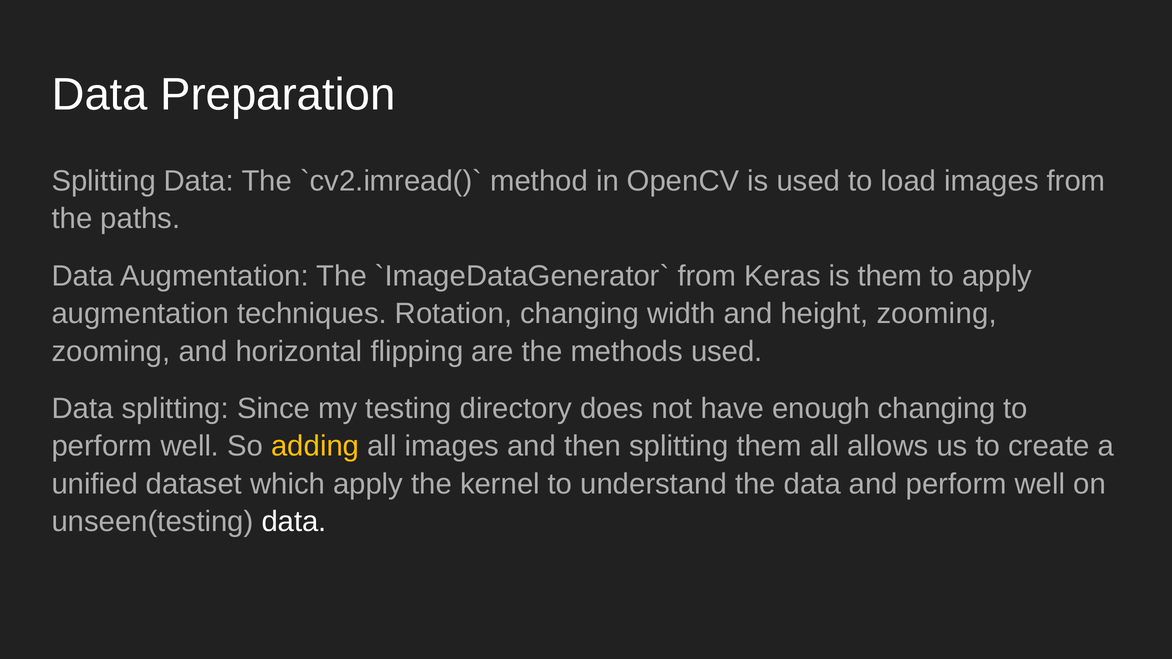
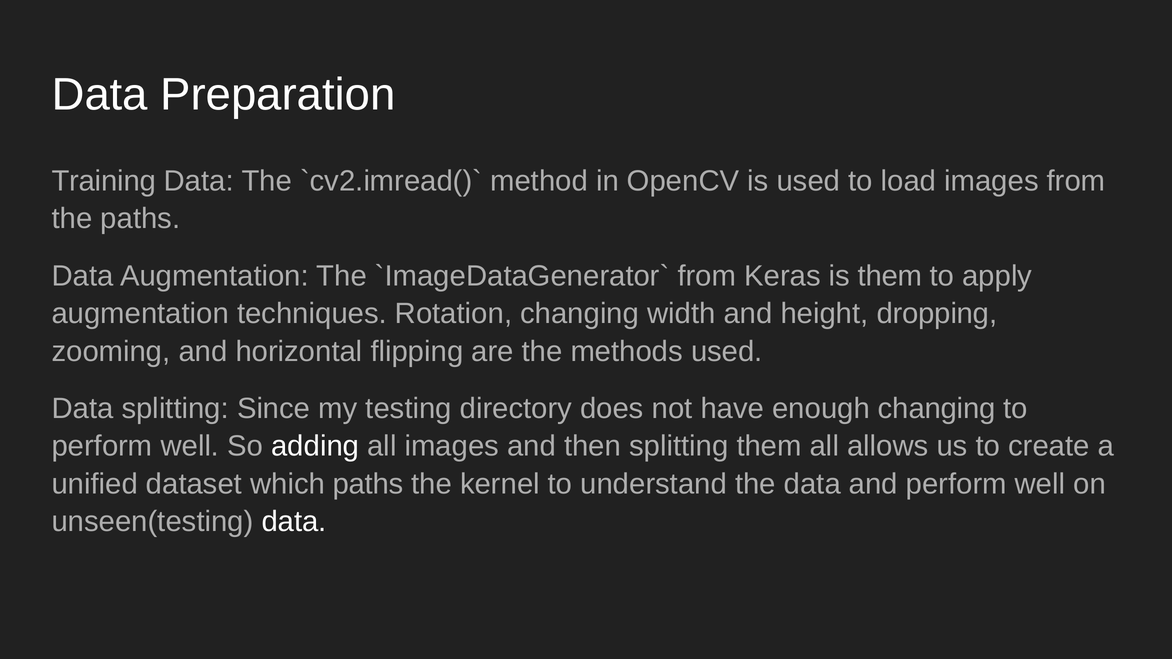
Splitting at (104, 181): Splitting -> Training
height zooming: zooming -> dropping
adding colour: yellow -> white
which apply: apply -> paths
